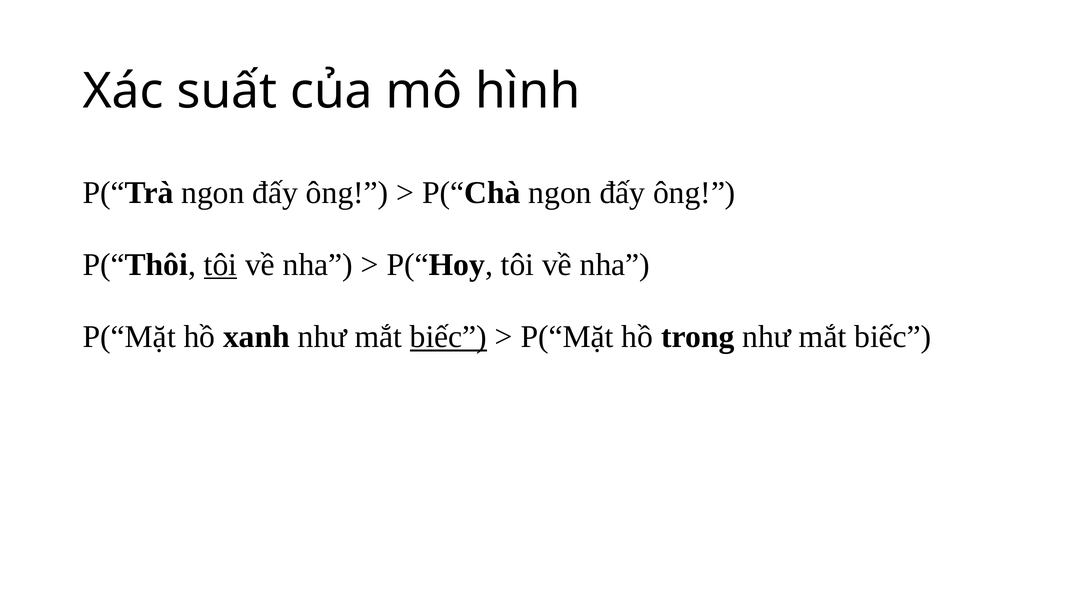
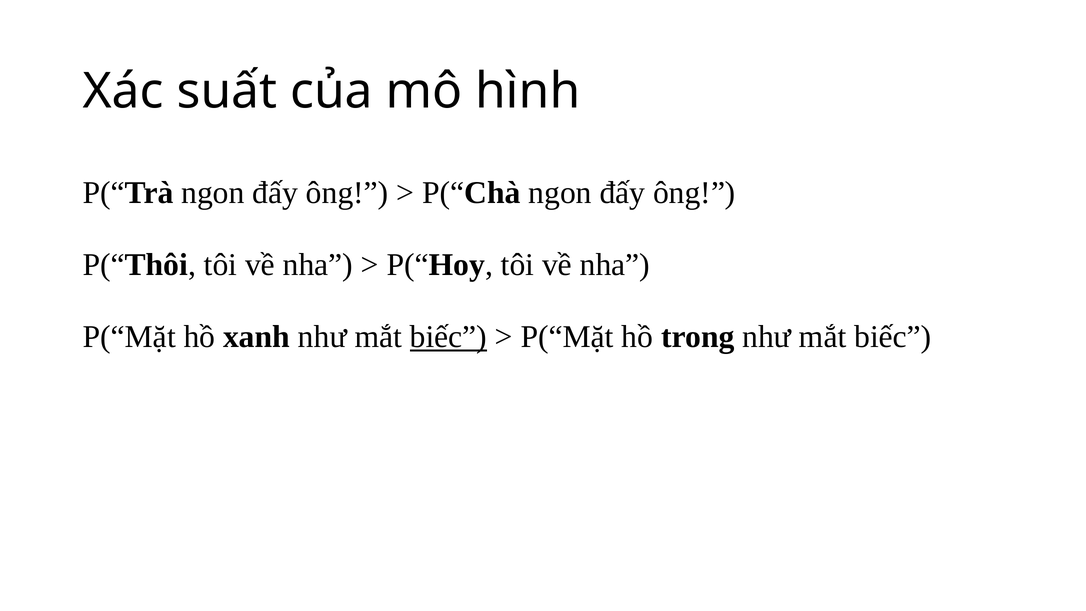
tôi at (221, 265) underline: present -> none
